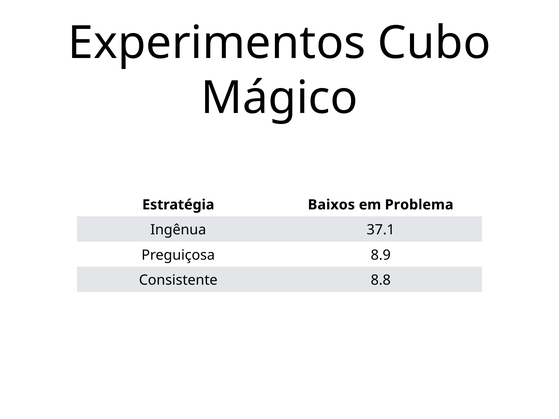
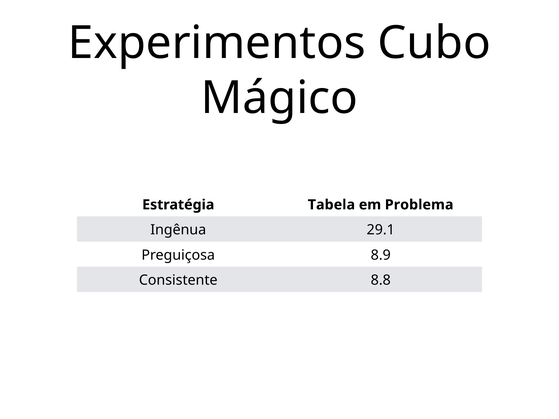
Baixos: Baixos -> Tabela
37.1: 37.1 -> 29.1
